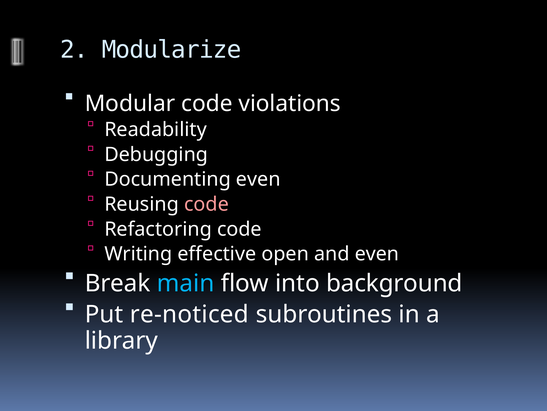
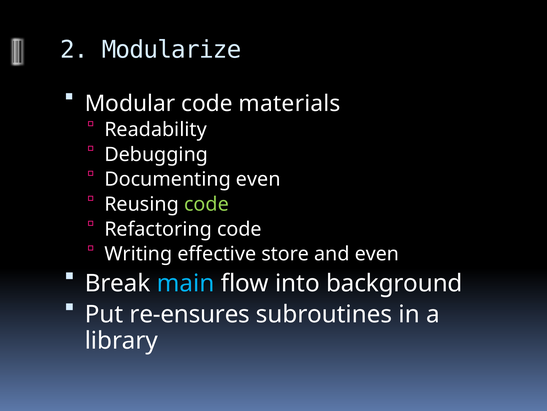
violations: violations -> materials
code at (206, 204) colour: pink -> light green
open: open -> store
re-noticed: re-noticed -> re-ensures
